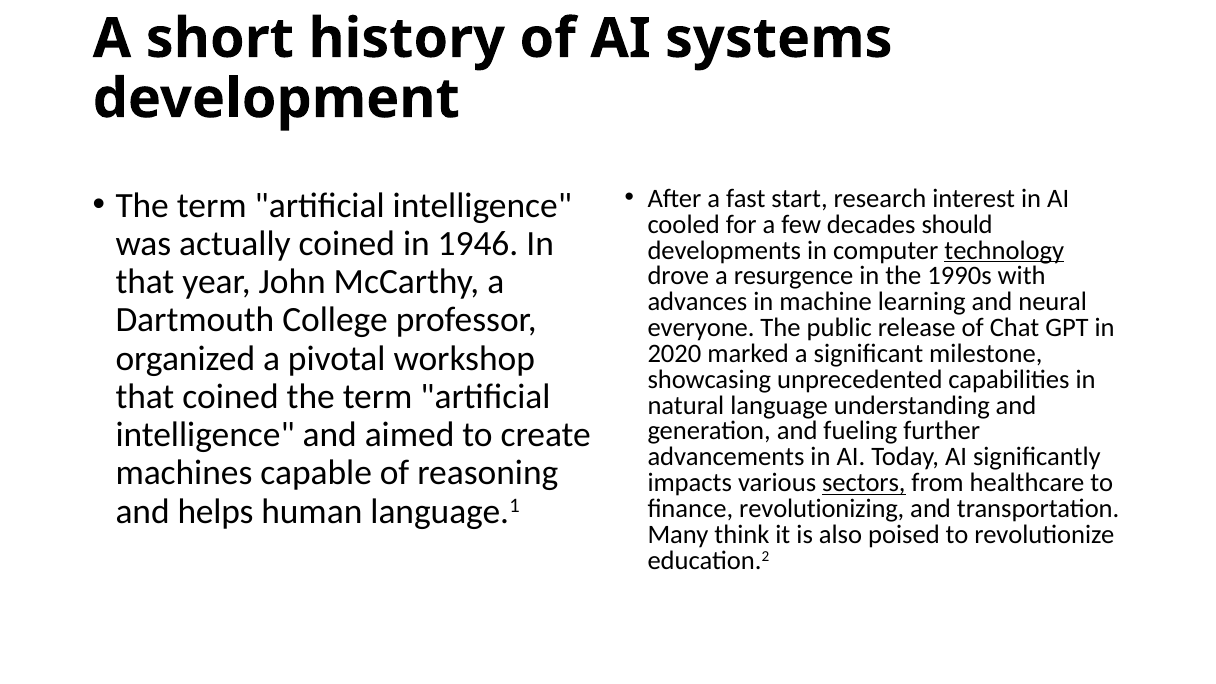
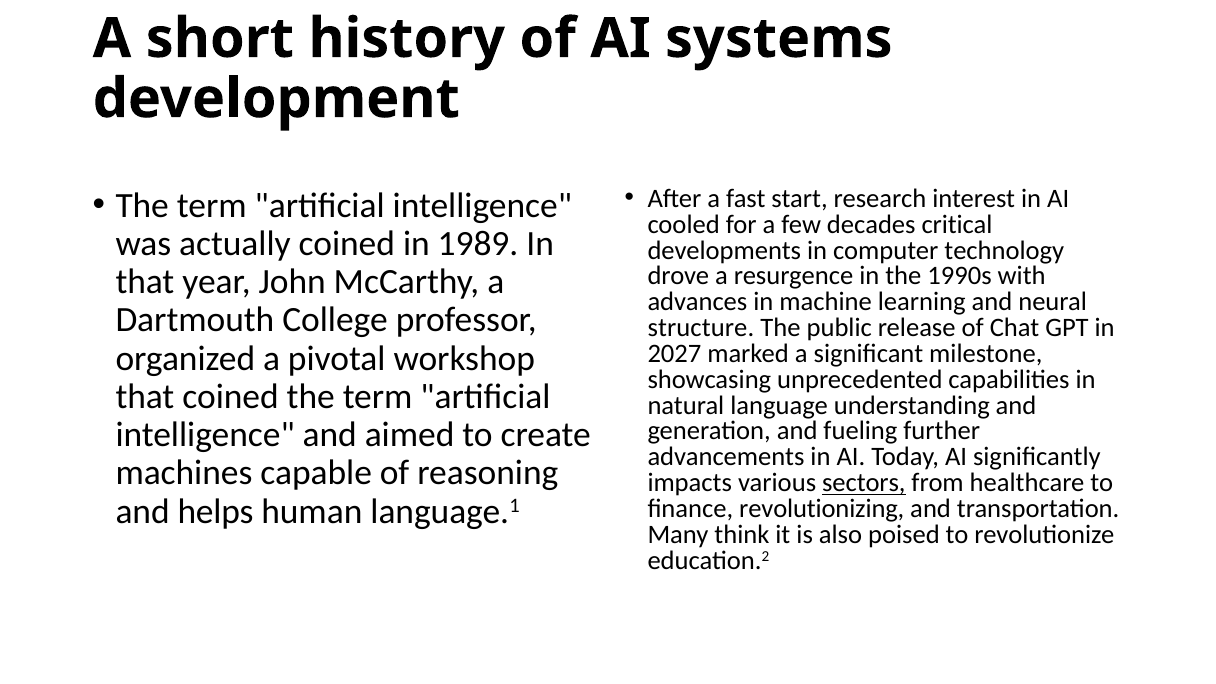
should: should -> critical
1946: 1946 -> 1989
technology underline: present -> none
everyone: everyone -> structure
2020: 2020 -> 2027
